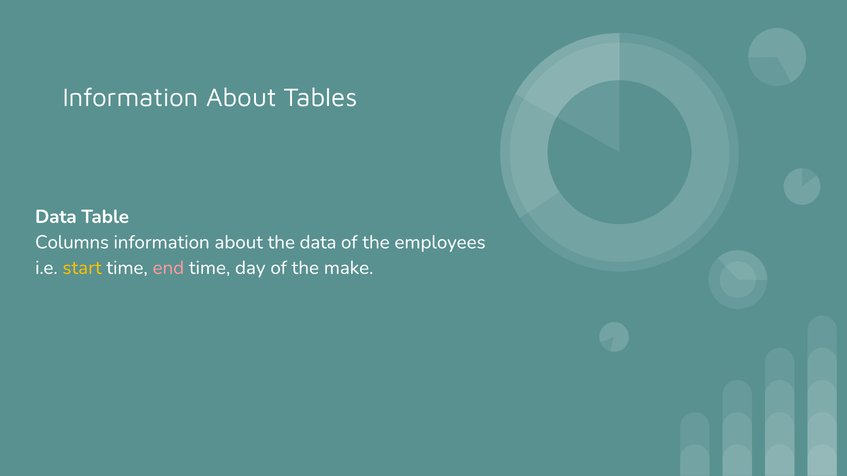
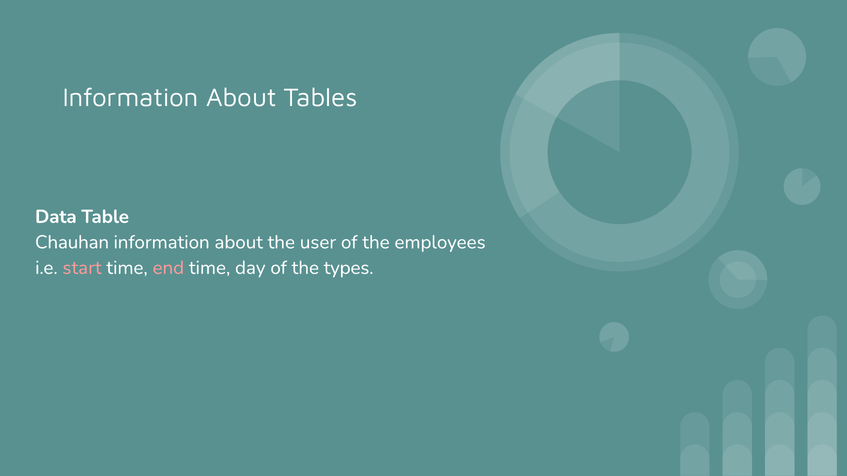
Columns: Columns -> Chauhan
the data: data -> user
start colour: yellow -> pink
make: make -> types
